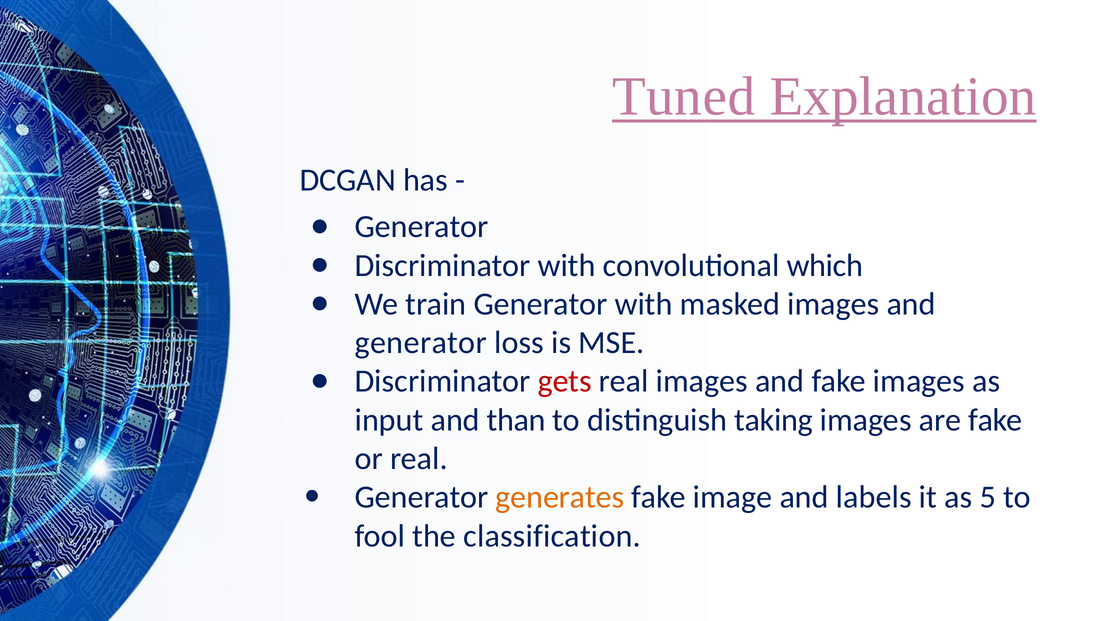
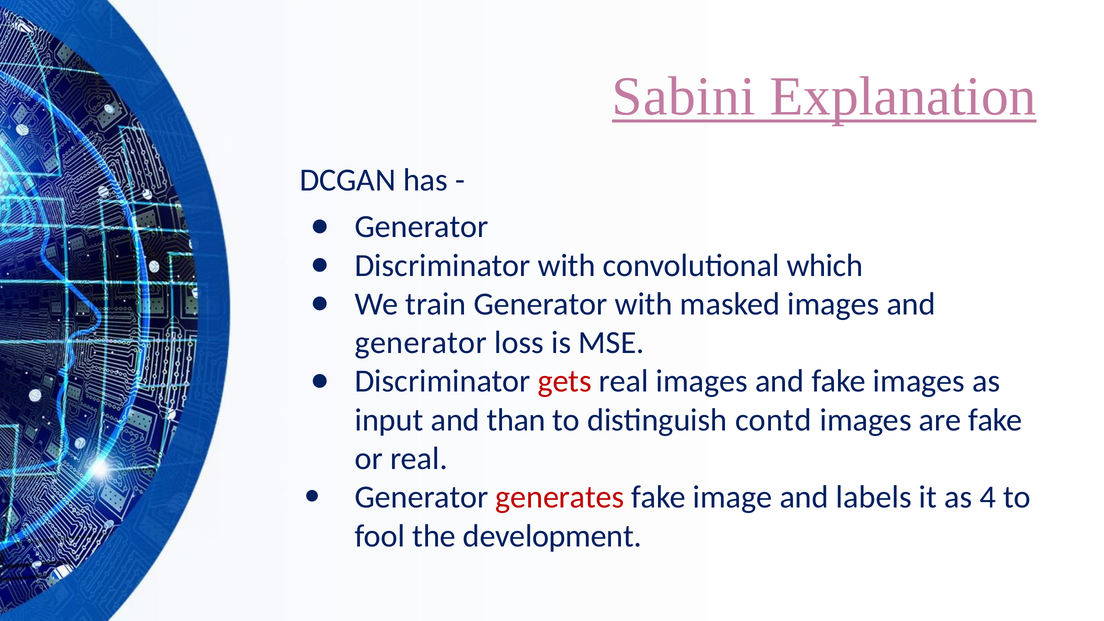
Tuned: Tuned -> Sabini
taking: taking -> contd
generates colour: orange -> red
5: 5 -> 4
classification: classification -> development
